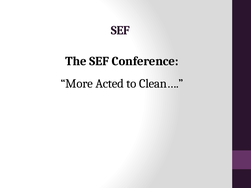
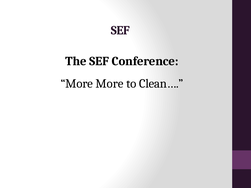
More Acted: Acted -> More
